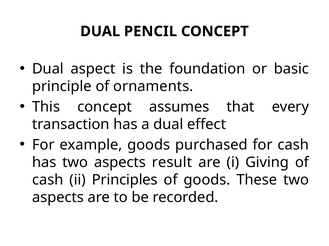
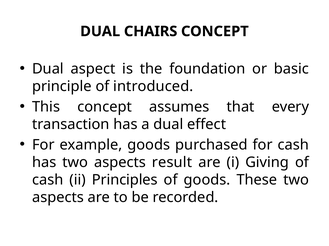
PENCIL: PENCIL -> CHAIRS
ornaments: ornaments -> introduced
